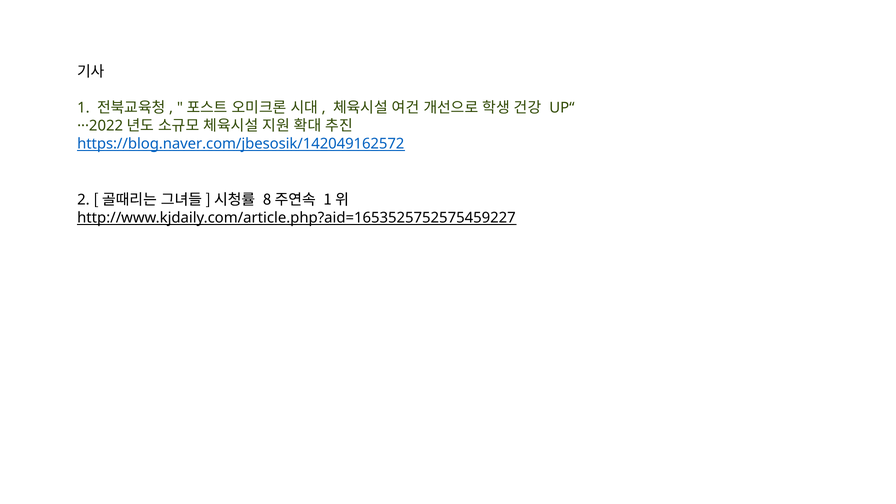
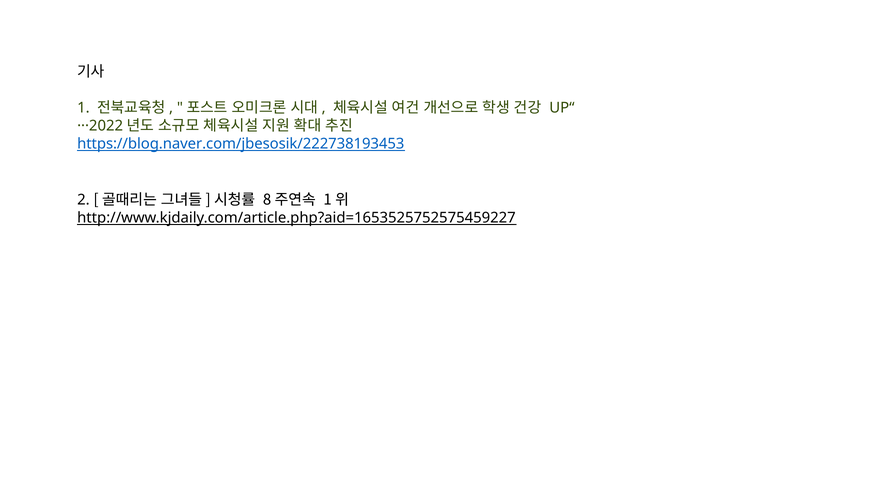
https://blog.naver.com/jbesosik/142049162572: https://blog.naver.com/jbesosik/142049162572 -> https://blog.naver.com/jbesosik/222738193453
